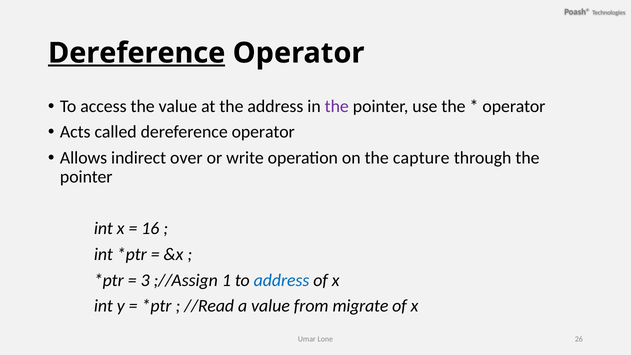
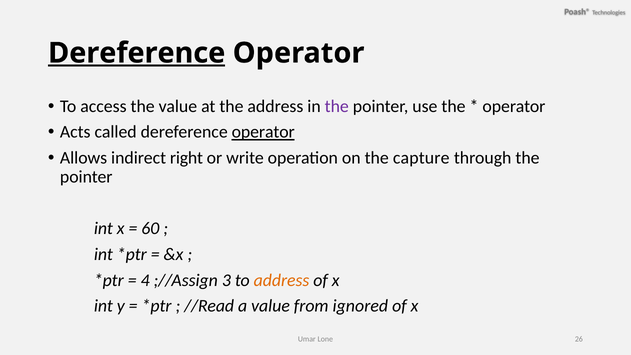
operator at (263, 132) underline: none -> present
over: over -> right
16: 16 -> 60
3: 3 -> 4
1: 1 -> 3
address at (282, 280) colour: blue -> orange
migrate: migrate -> ignored
